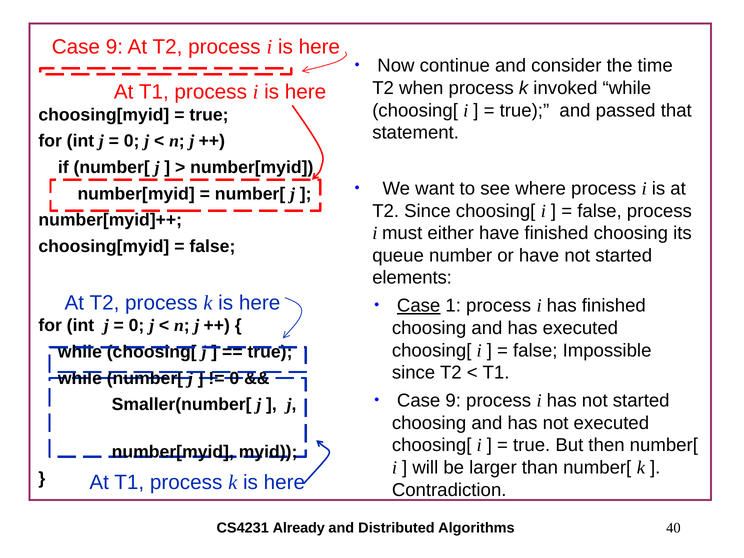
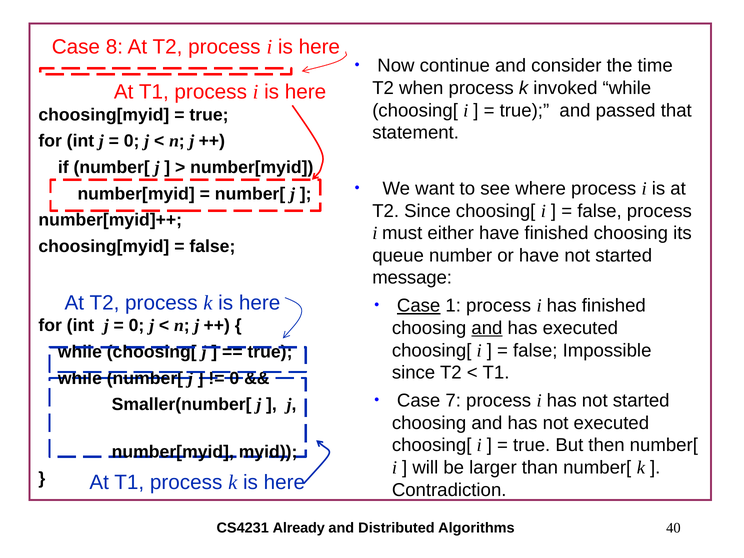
9 at (114, 47): 9 -> 8
elements: elements -> message
and at (487, 328) underline: none -> present
9 at (453, 401): 9 -> 7
